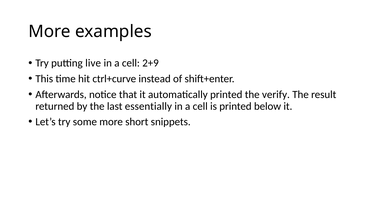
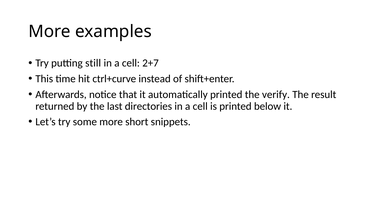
live: live -> still
2+9: 2+9 -> 2+7
essentially: essentially -> directories
